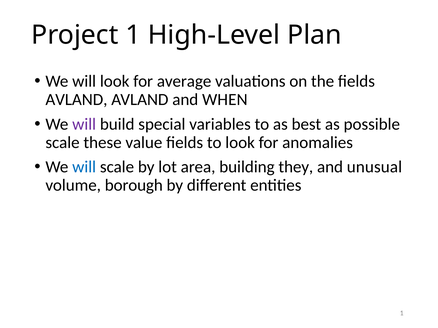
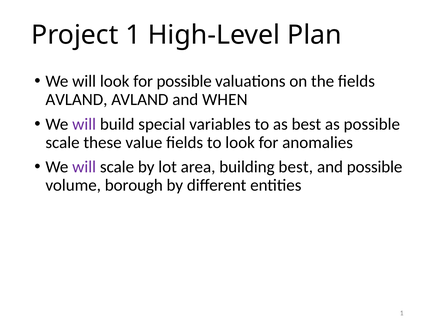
for average: average -> possible
will at (84, 167) colour: blue -> purple
building they: they -> best
and unusual: unusual -> possible
